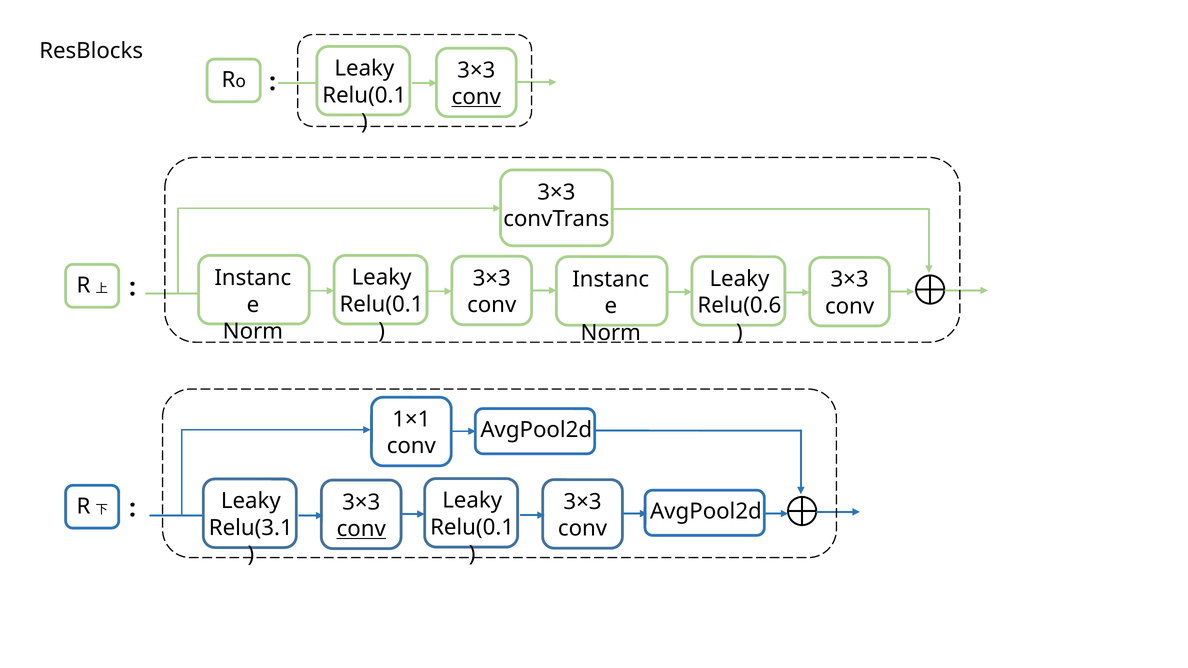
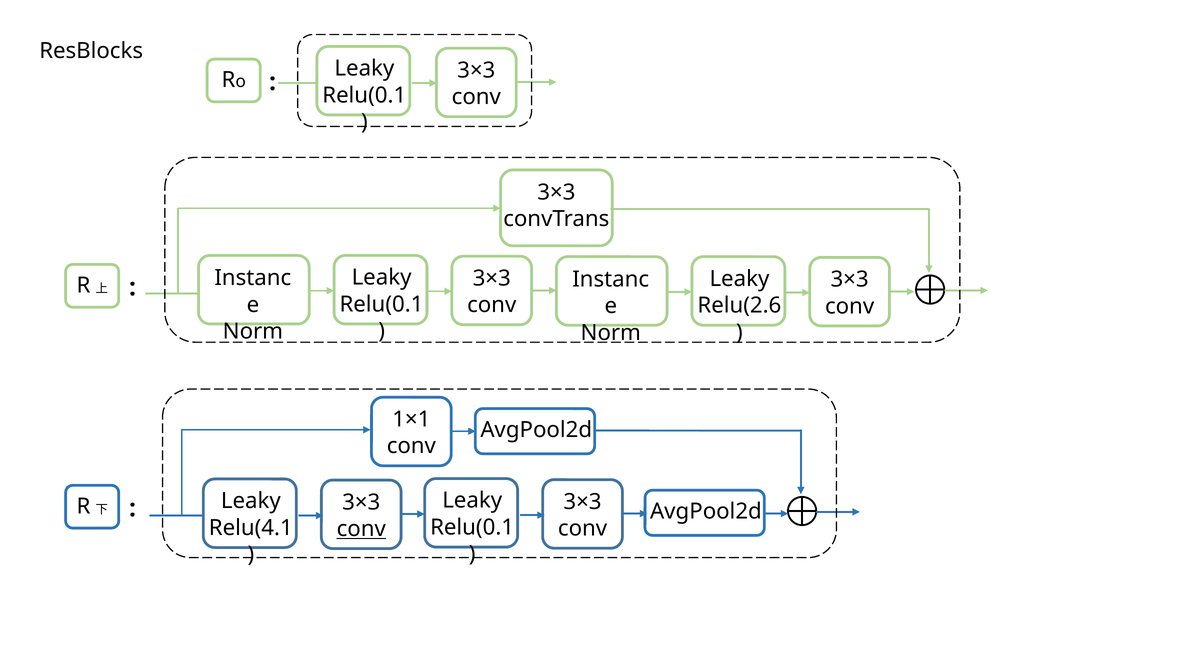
conv at (476, 97) underline: present -> none
Relu(0.6: Relu(0.6 -> Relu(2.6
Relu(3.1: Relu(3.1 -> Relu(4.1
